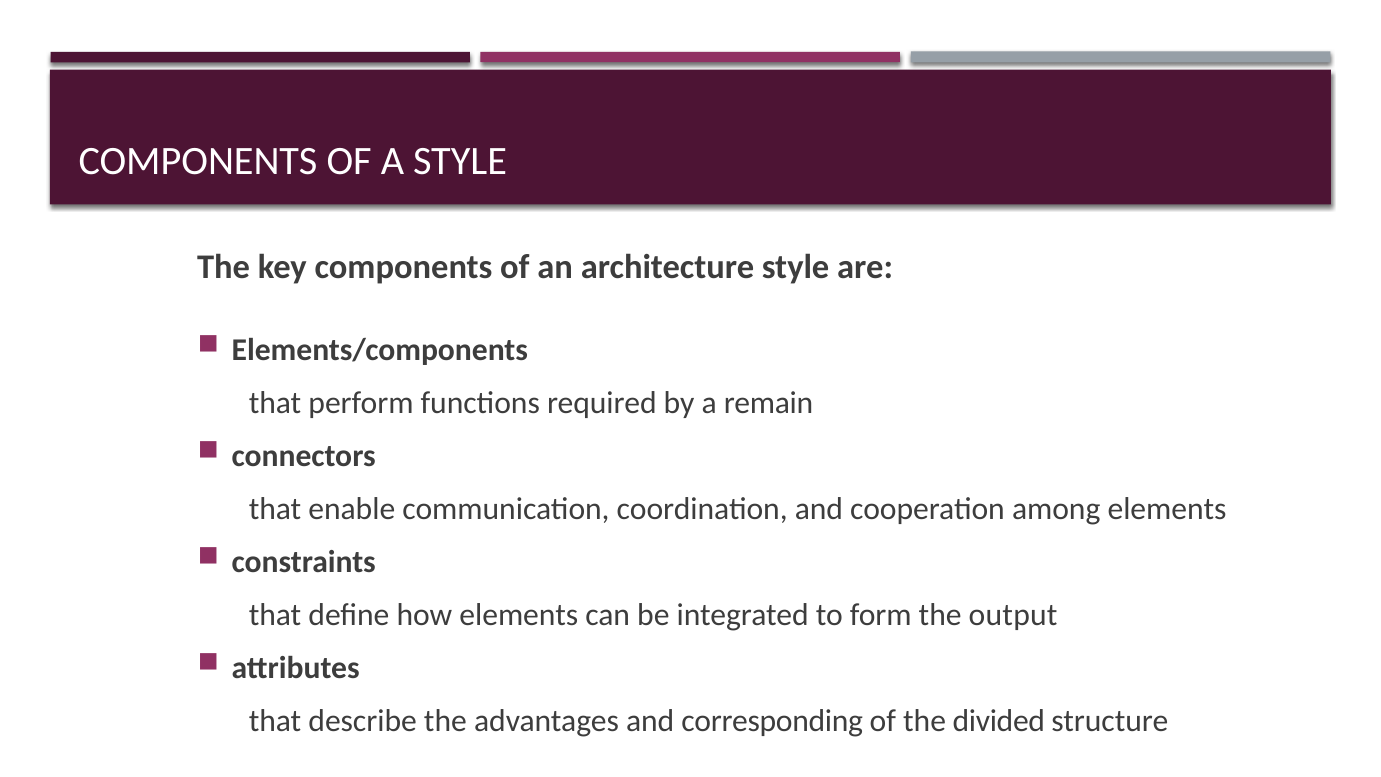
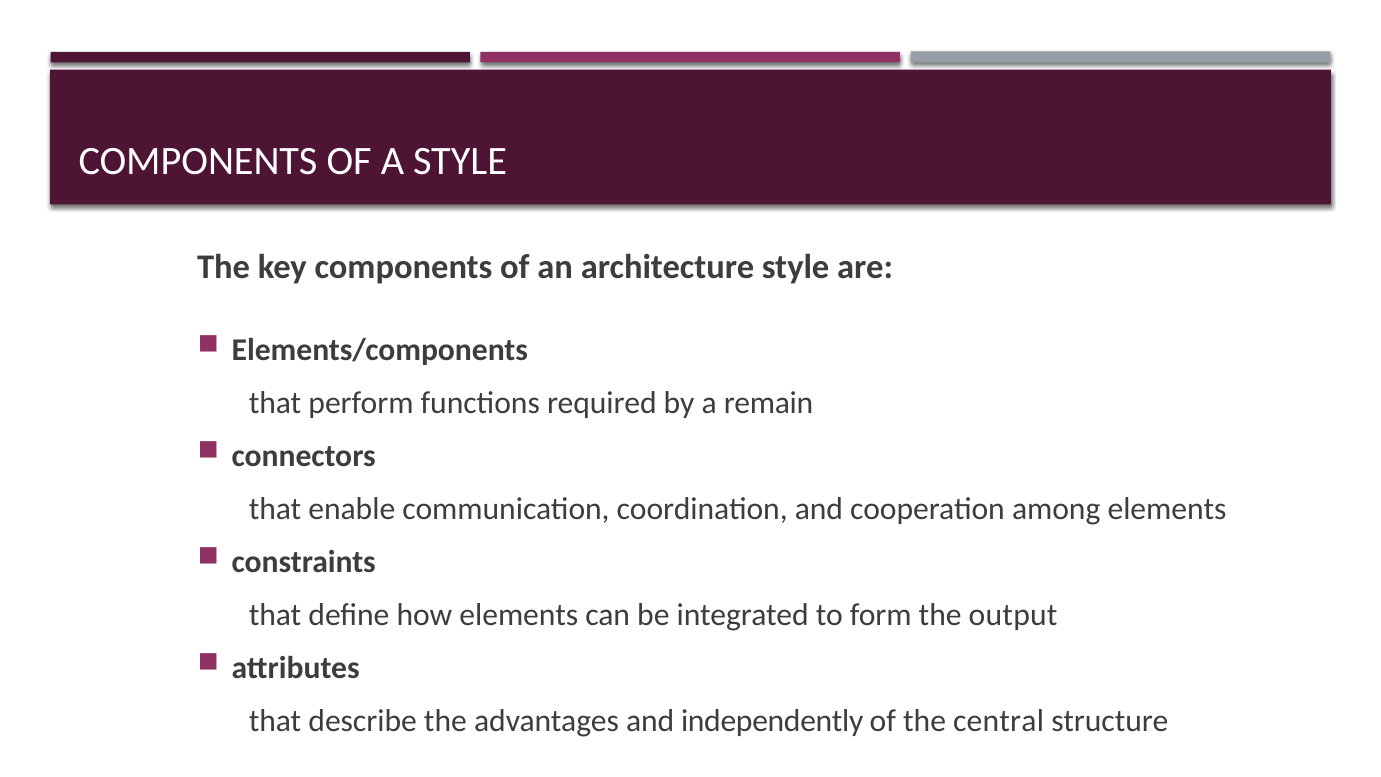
corresponding: corresponding -> independently
divided: divided -> central
